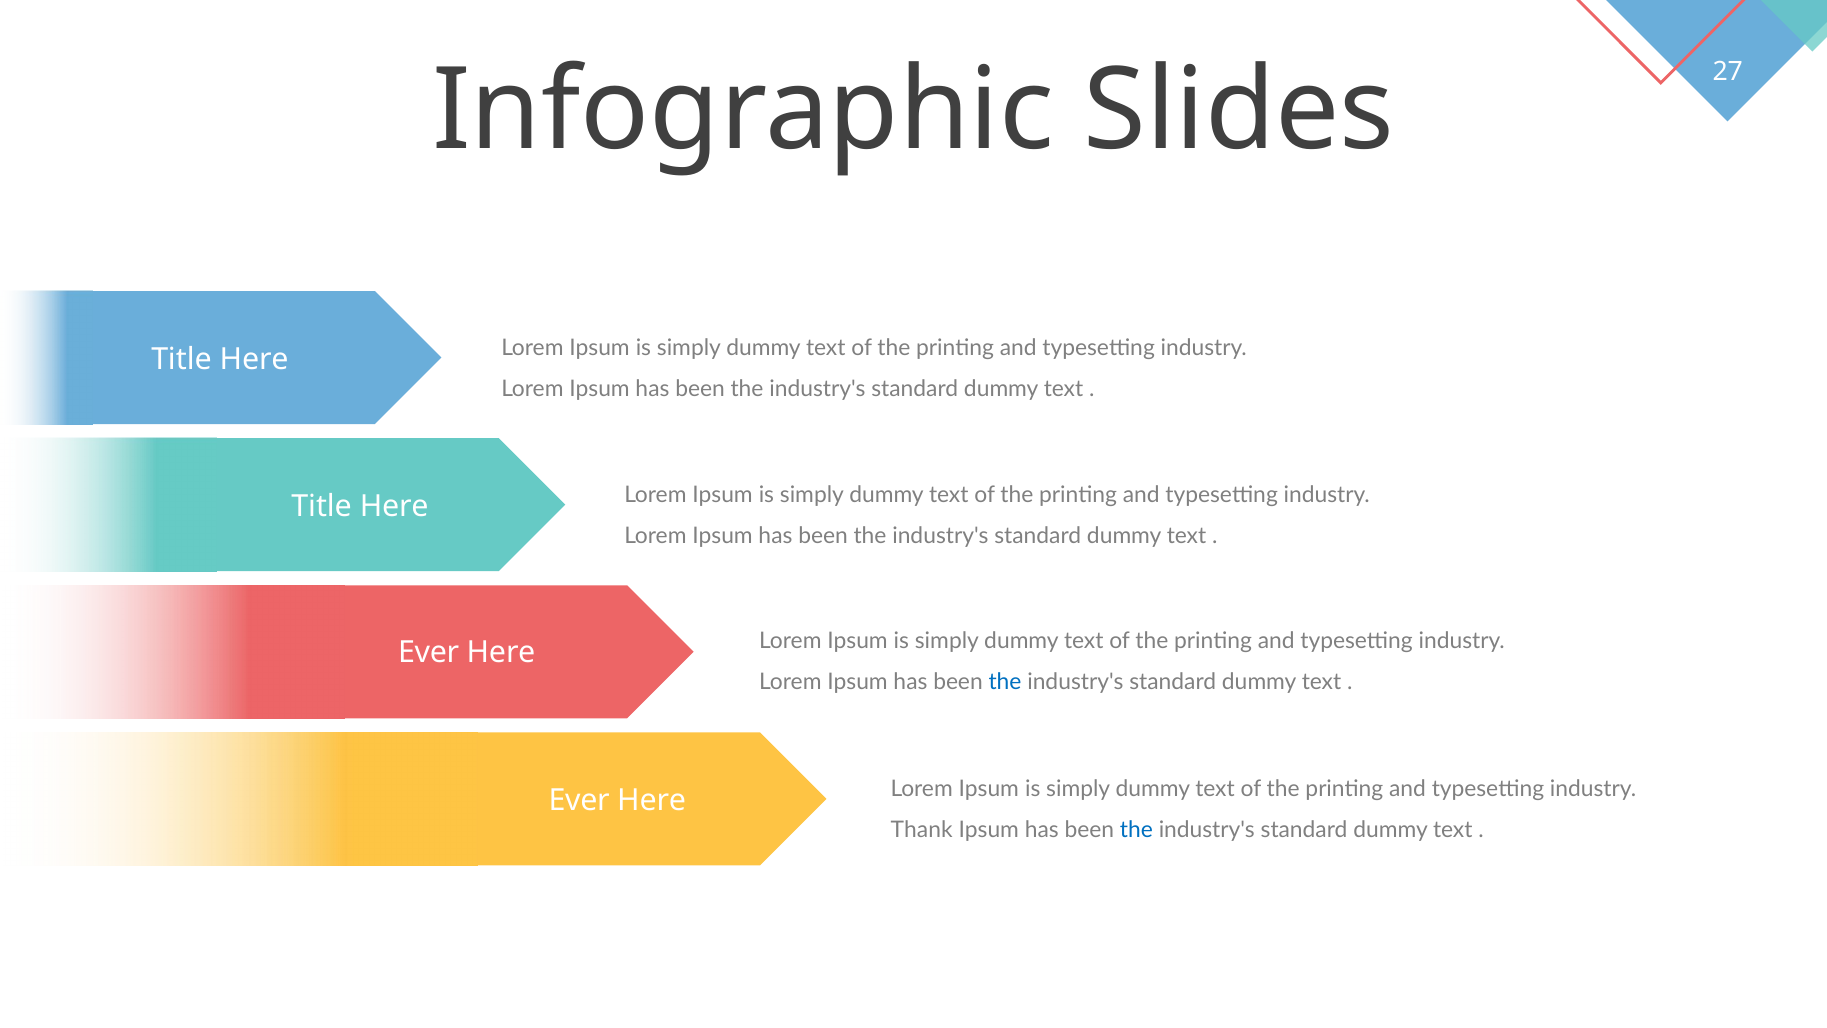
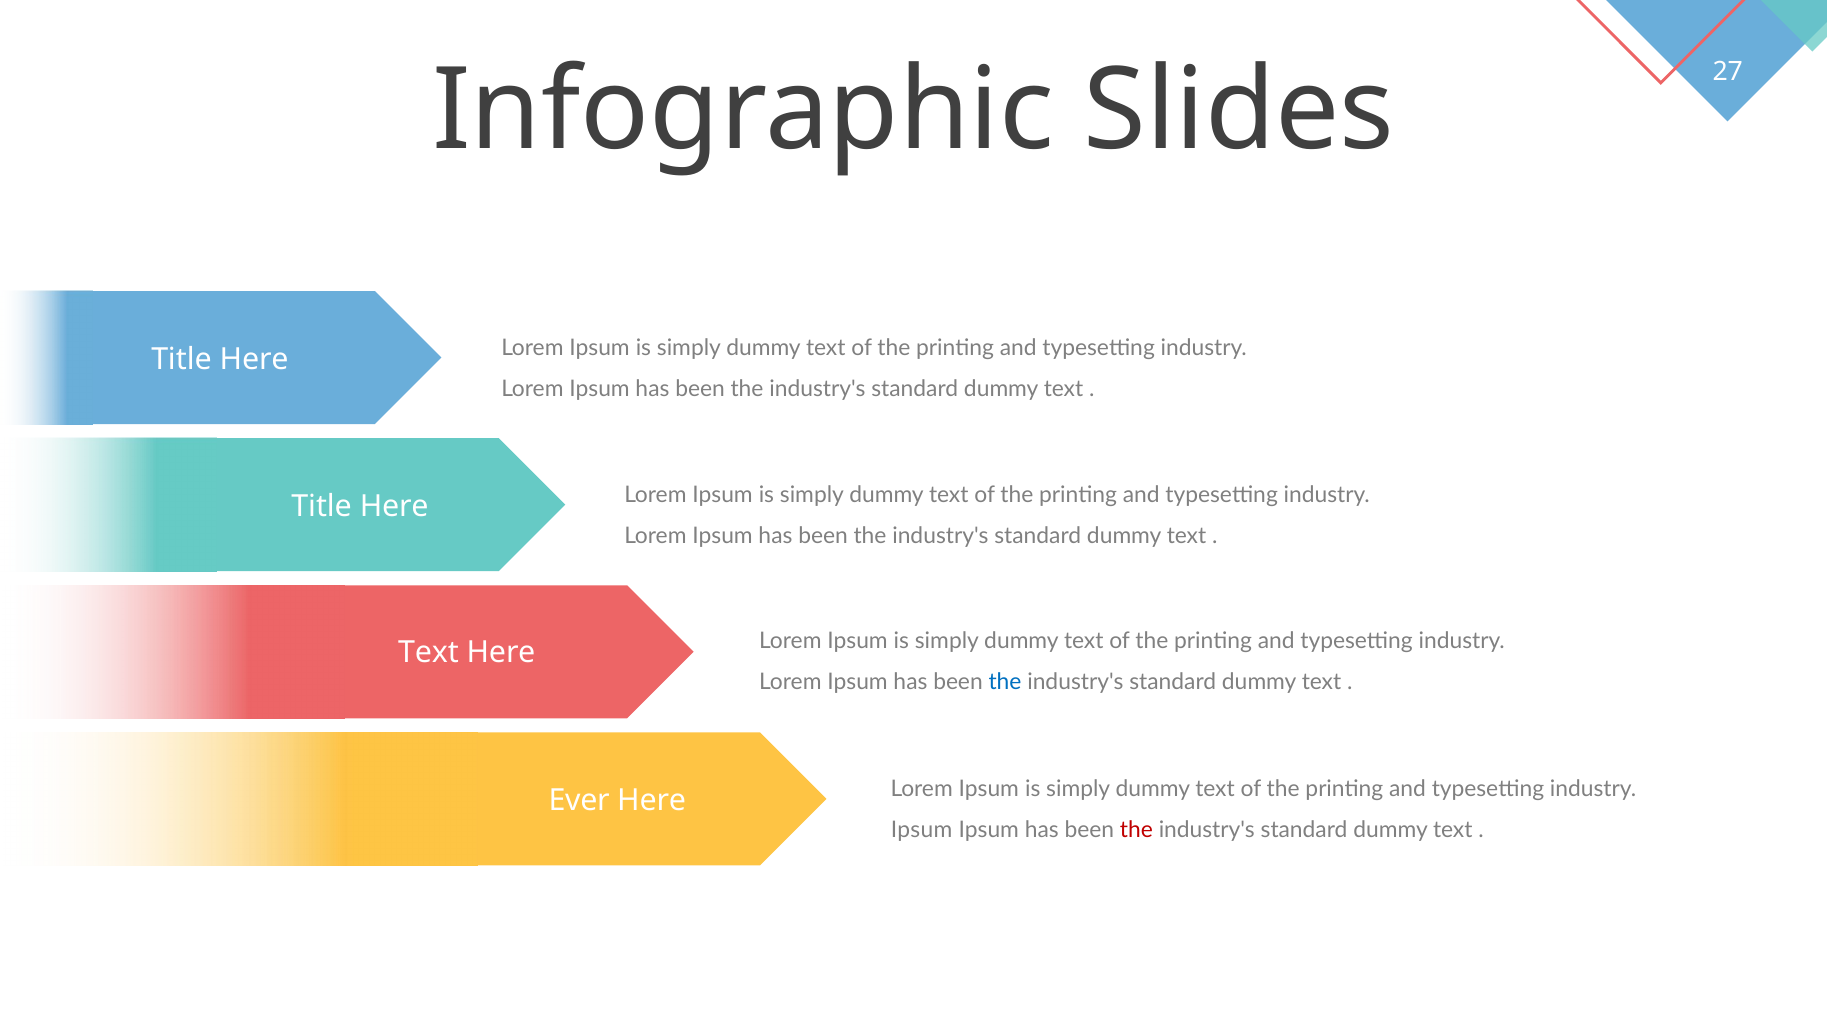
Ever at (429, 653): Ever -> Text
Thank at (922, 830): Thank -> Ipsum
the at (1136, 830) colour: blue -> red
